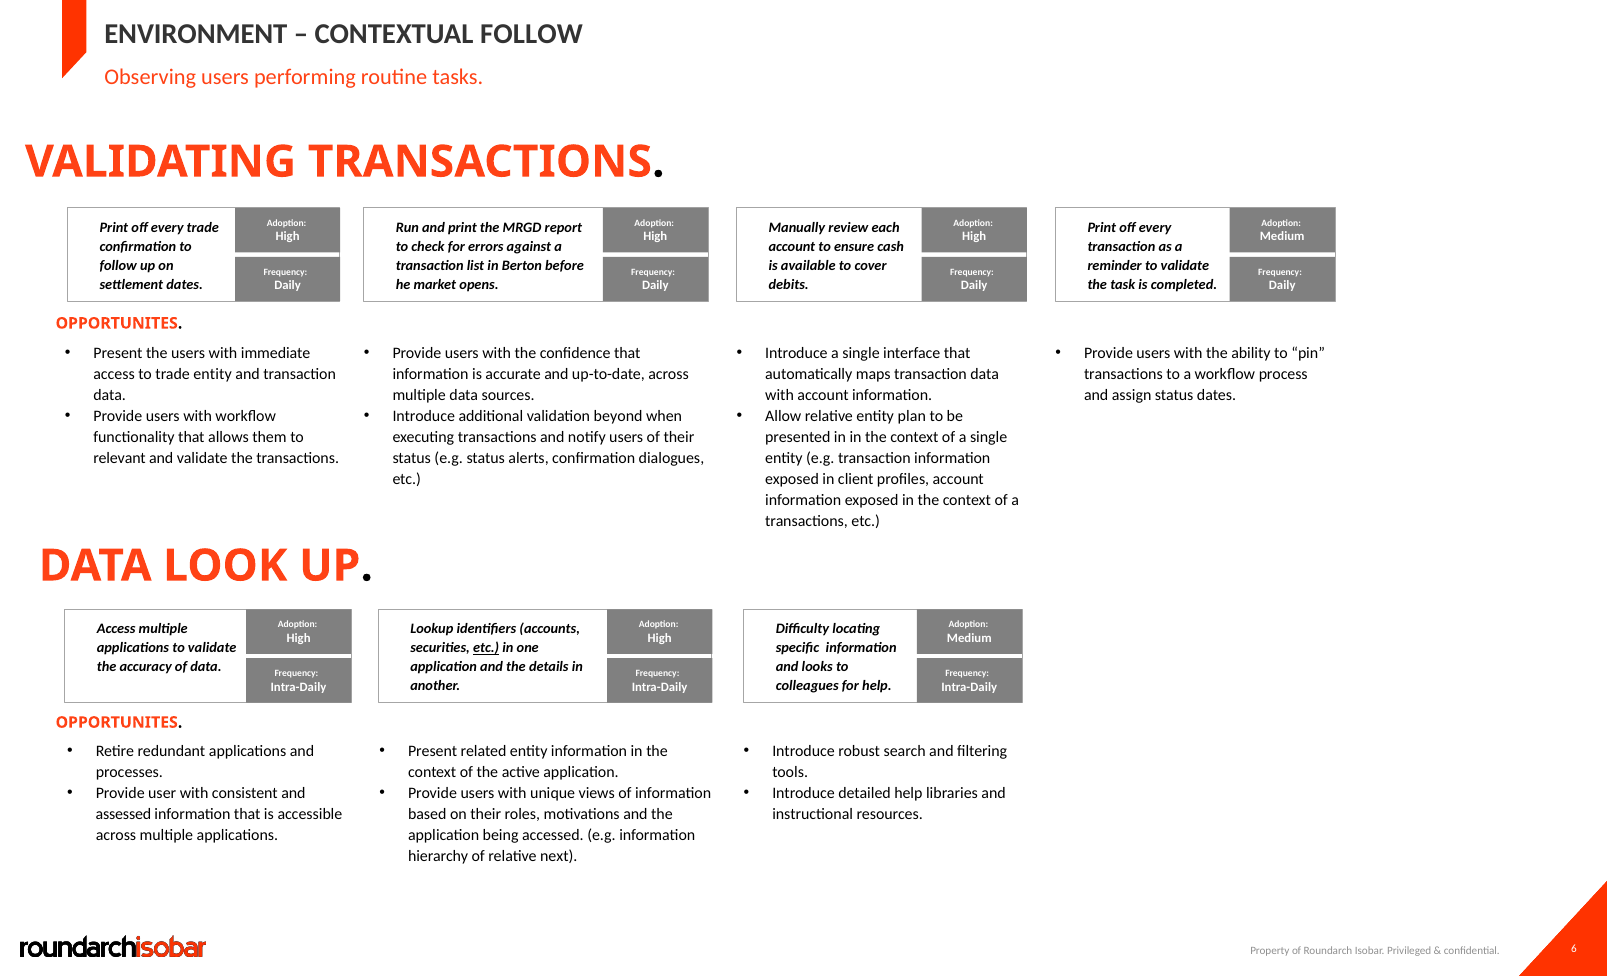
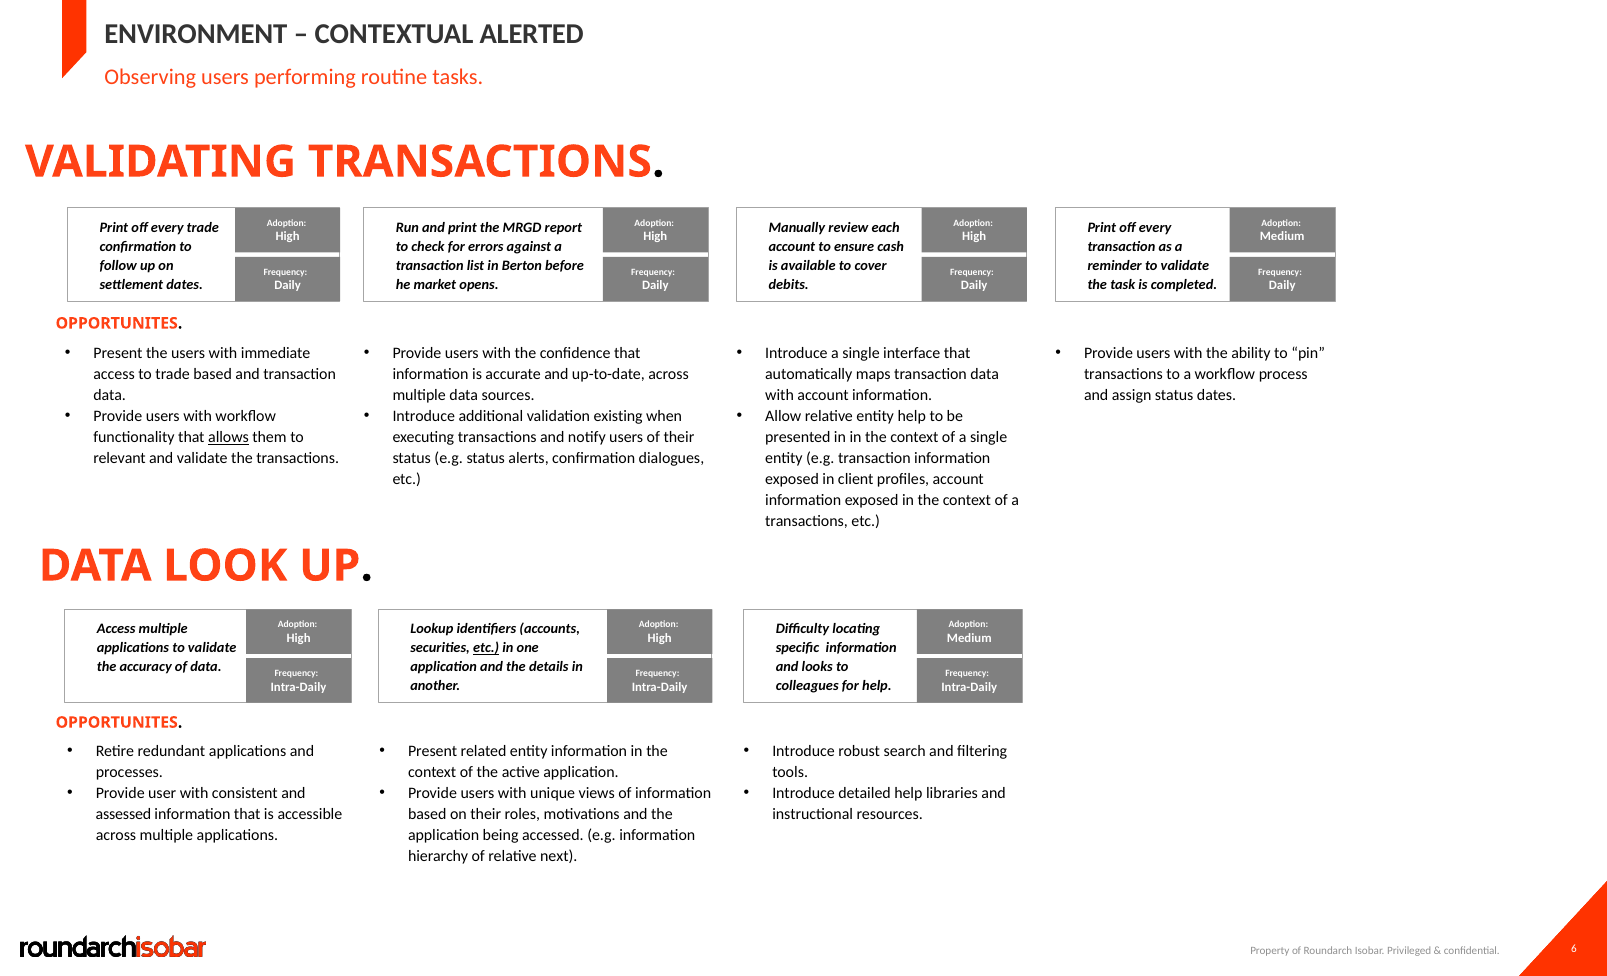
CONTEXTUAL FOLLOW: FOLLOW -> ALERTED
trade entity: entity -> based
beyond: beyond -> existing
entity plan: plan -> help
allows underline: none -> present
